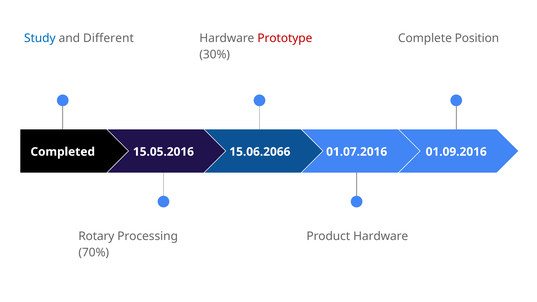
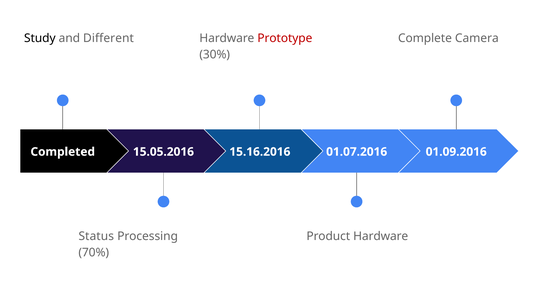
Study colour: blue -> black
Position: Position -> Camera
15.06.2066: 15.06.2066 -> 15.16.2016
Rotary: Rotary -> Status
